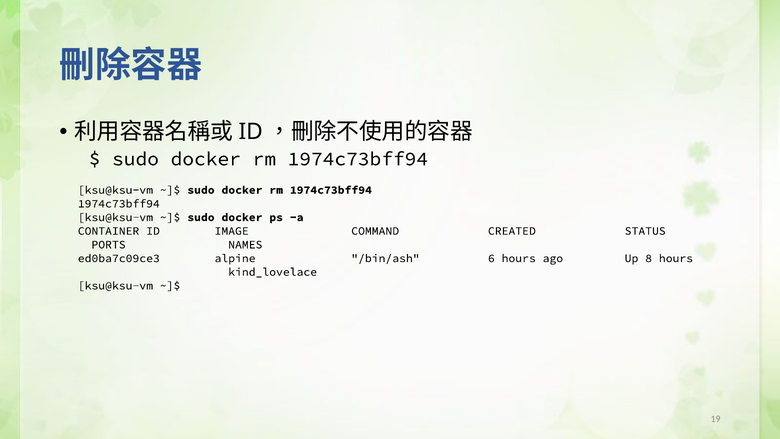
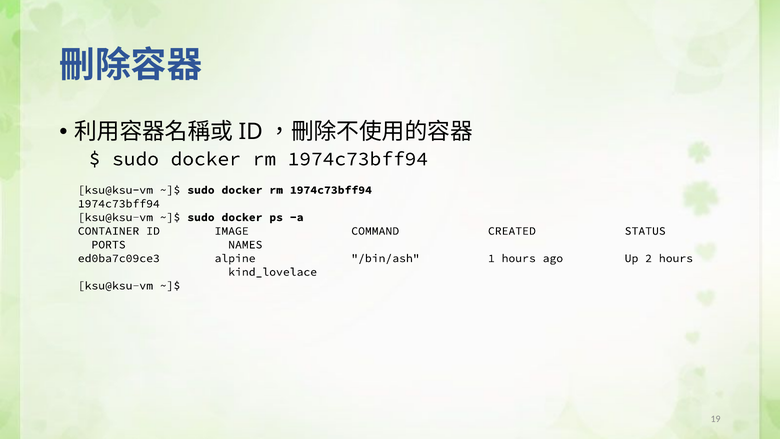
6: 6 -> 1
8: 8 -> 2
